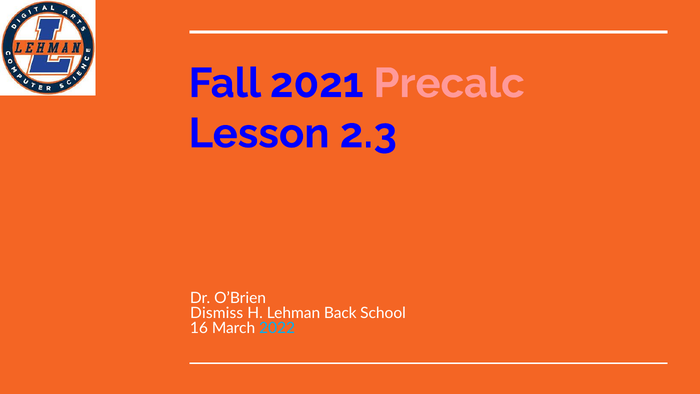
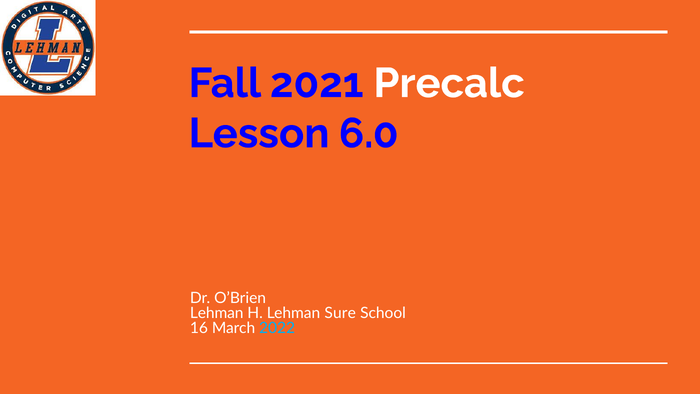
Precalc colour: pink -> white
2.3: 2.3 -> 6.0
Dismiss at (217, 313): Dismiss -> Lehman
Back: Back -> Sure
